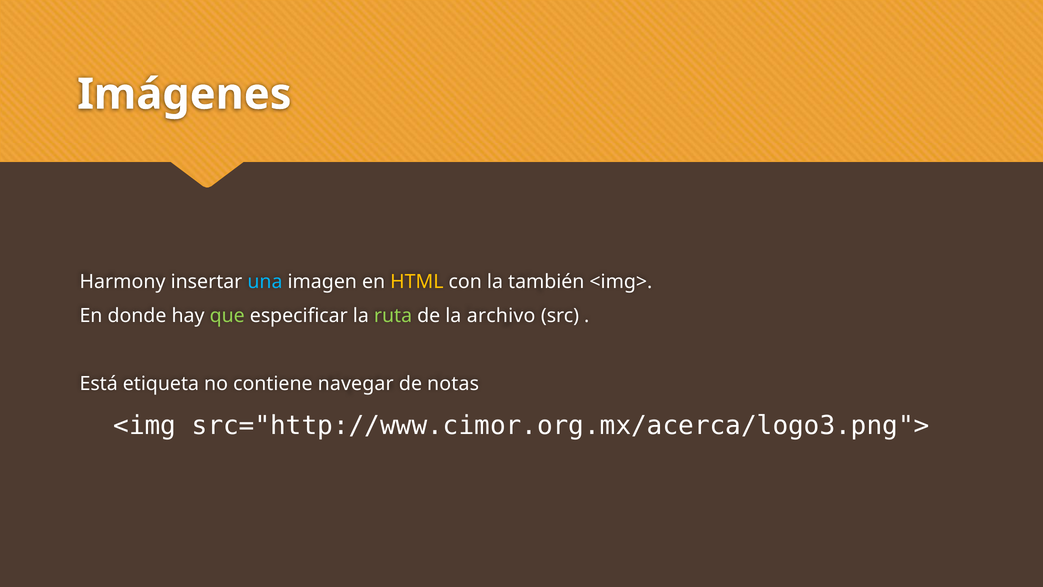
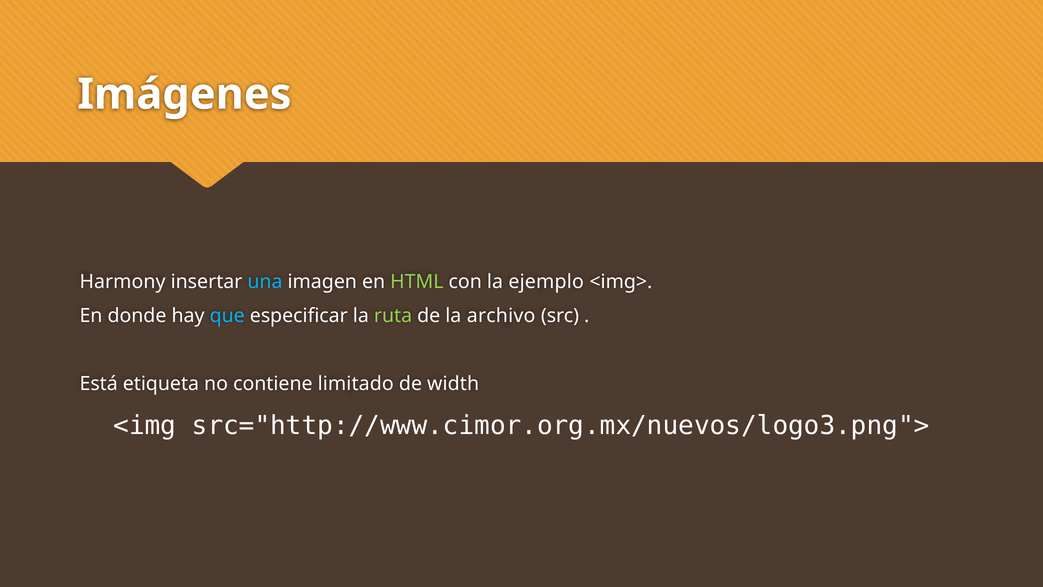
HTML colour: yellow -> light green
también: también -> ejemplo
que colour: light green -> light blue
navegar: navegar -> limitado
notas: notas -> width
src="http://www.cimor.org.mx/acerca/logo3.png">: src="http://www.cimor.org.mx/acerca/logo3.png"> -> src="http://www.cimor.org.mx/nuevos/logo3.png">
